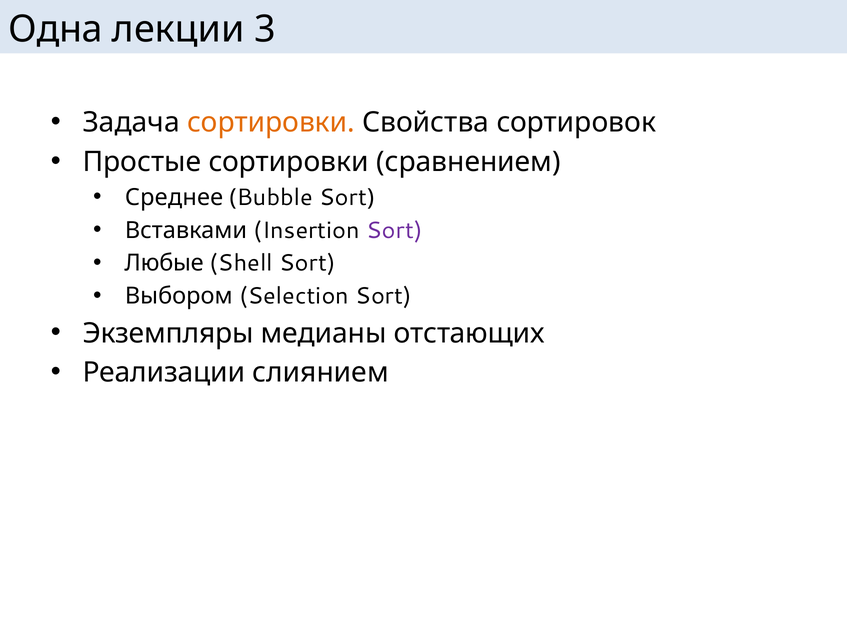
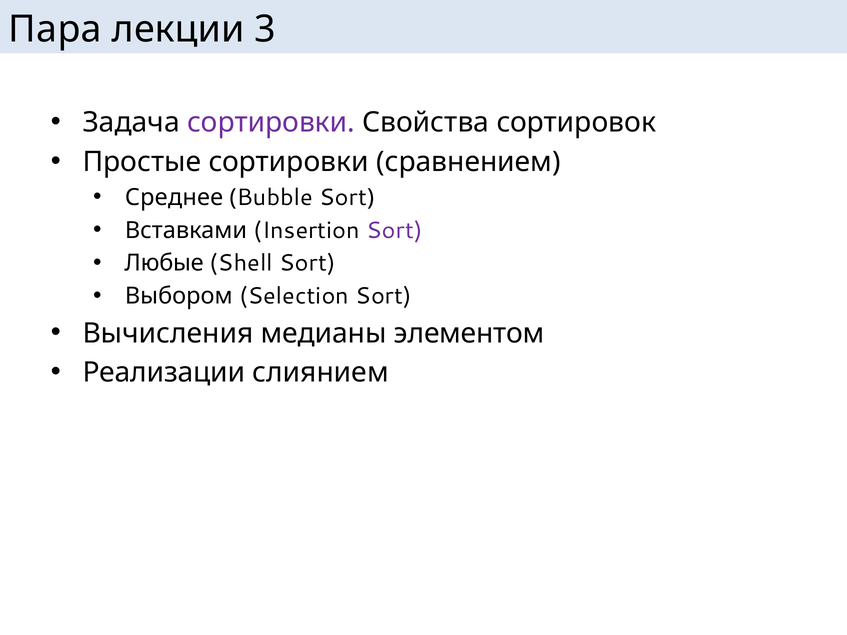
Одна: Одна -> Пара
сортировки at (271, 122) colour: orange -> purple
Экземпляры: Экземпляры -> Вычисления
отстающих: отстающих -> элементом
